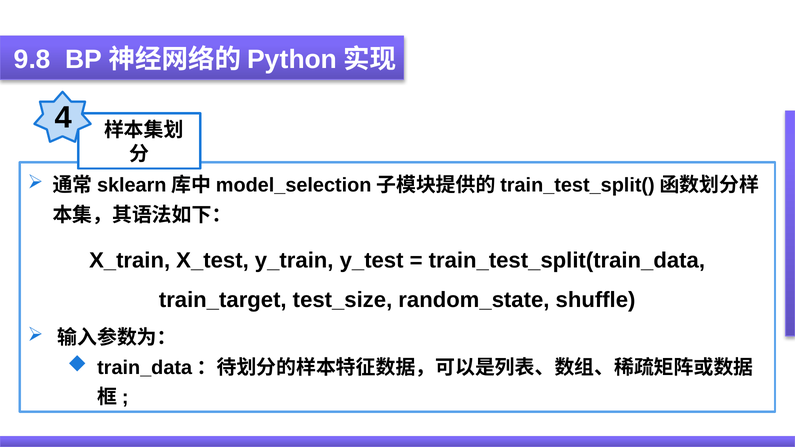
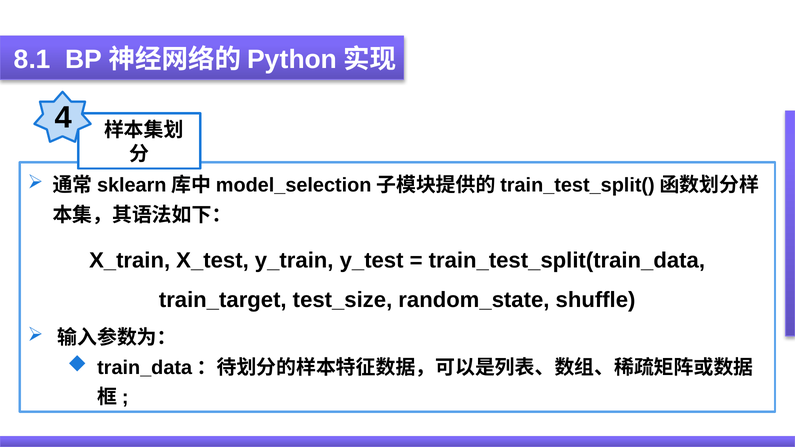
9.8: 9.8 -> 8.1
